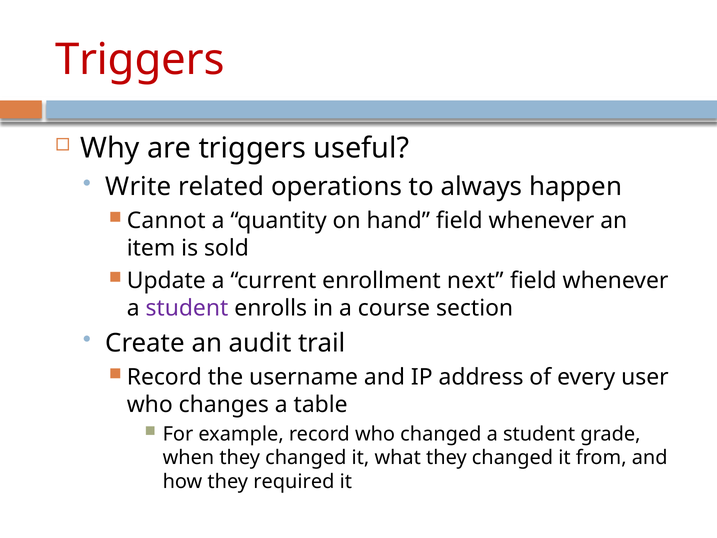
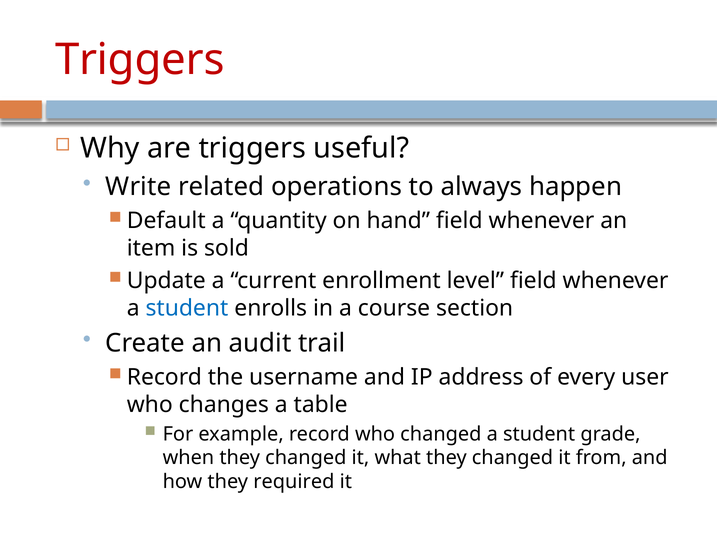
Cannot: Cannot -> Default
next: next -> level
student at (187, 308) colour: purple -> blue
